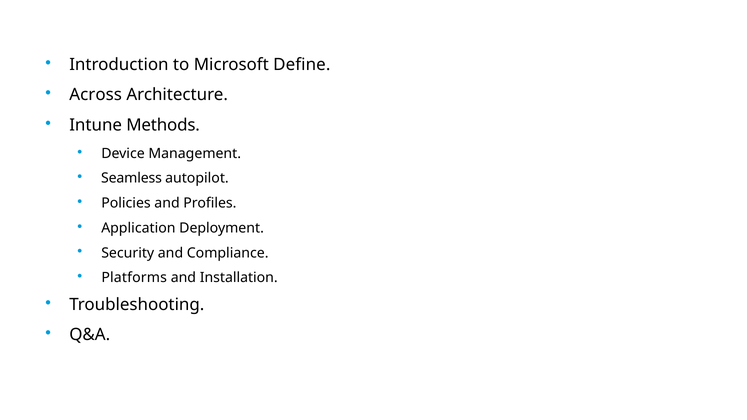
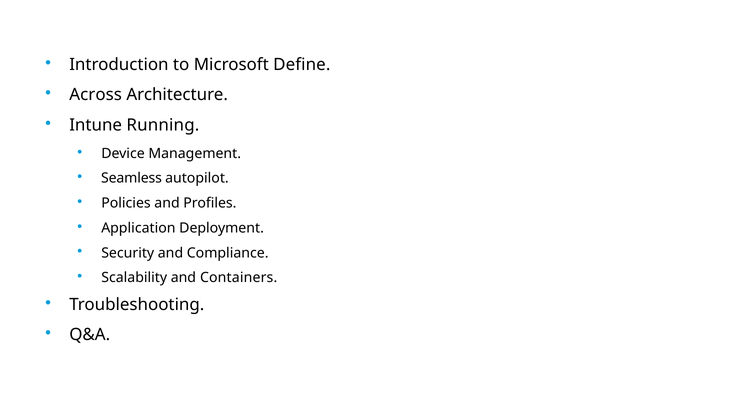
Methods: Methods -> Running
Platforms: Platforms -> Scalability
Installation: Installation -> Containers
